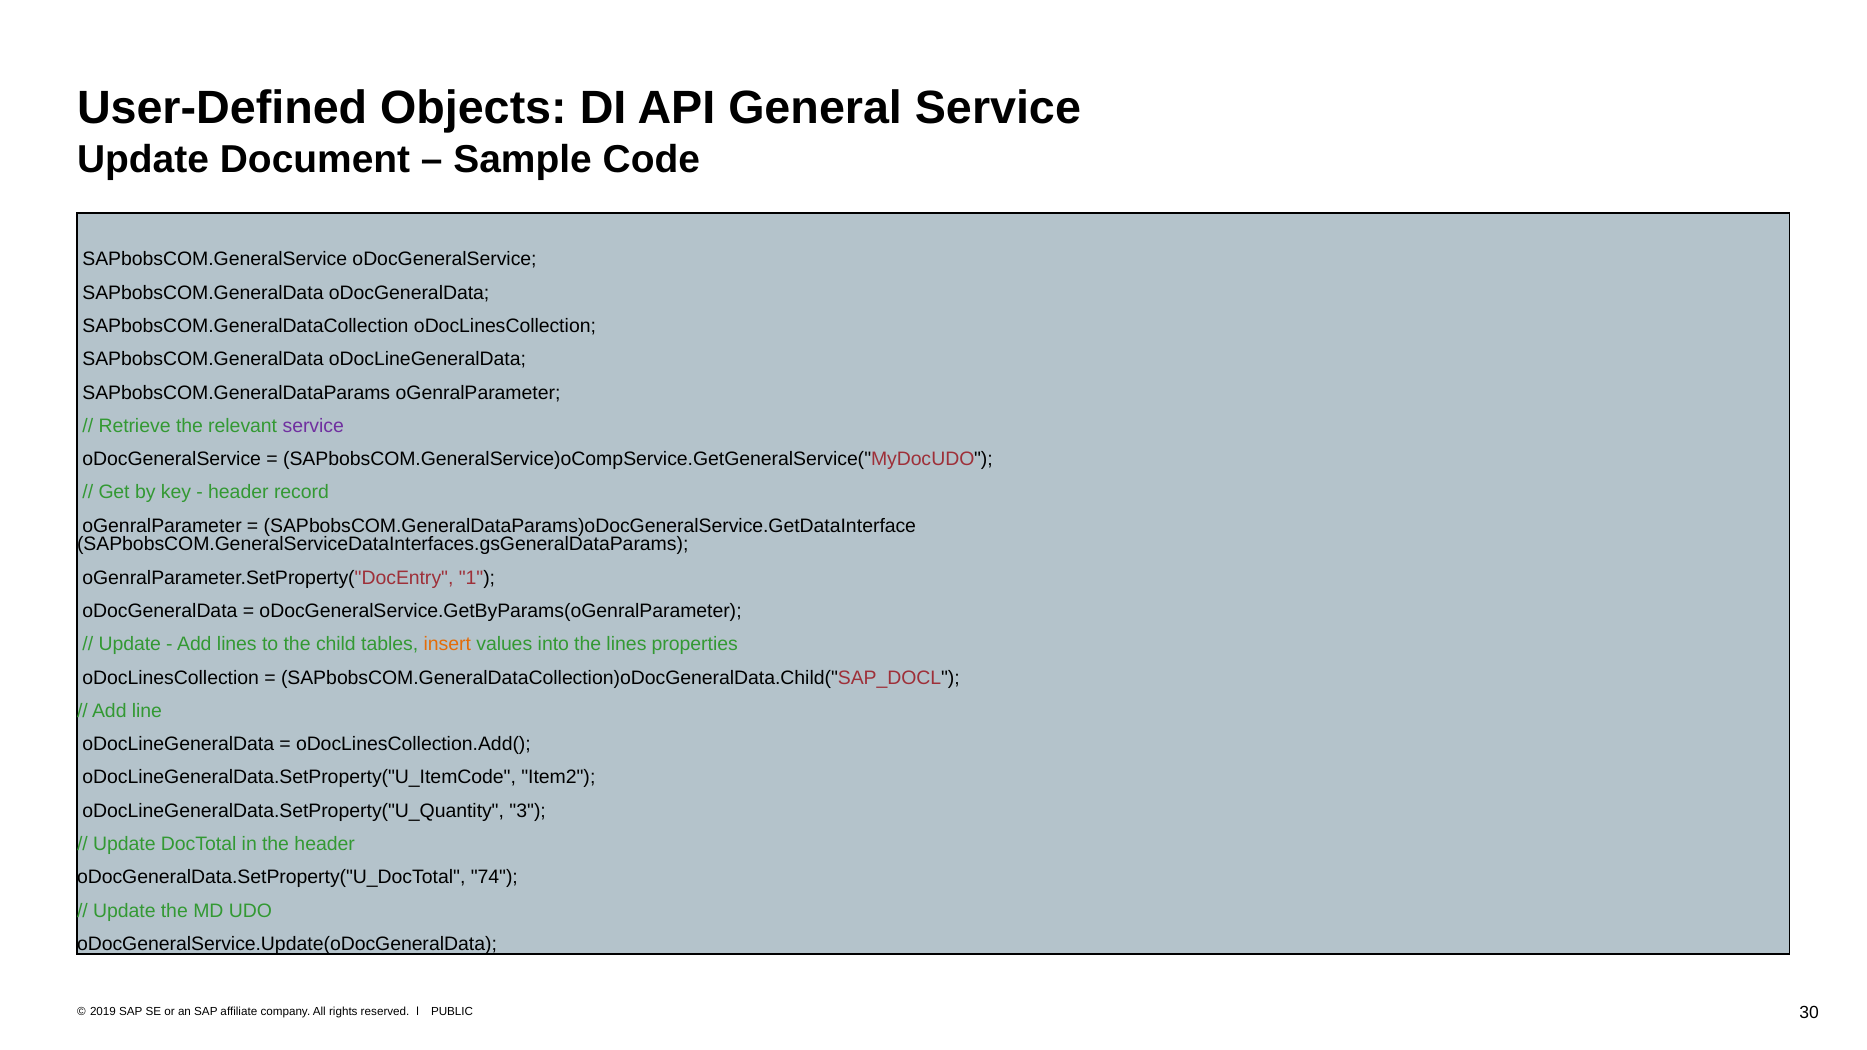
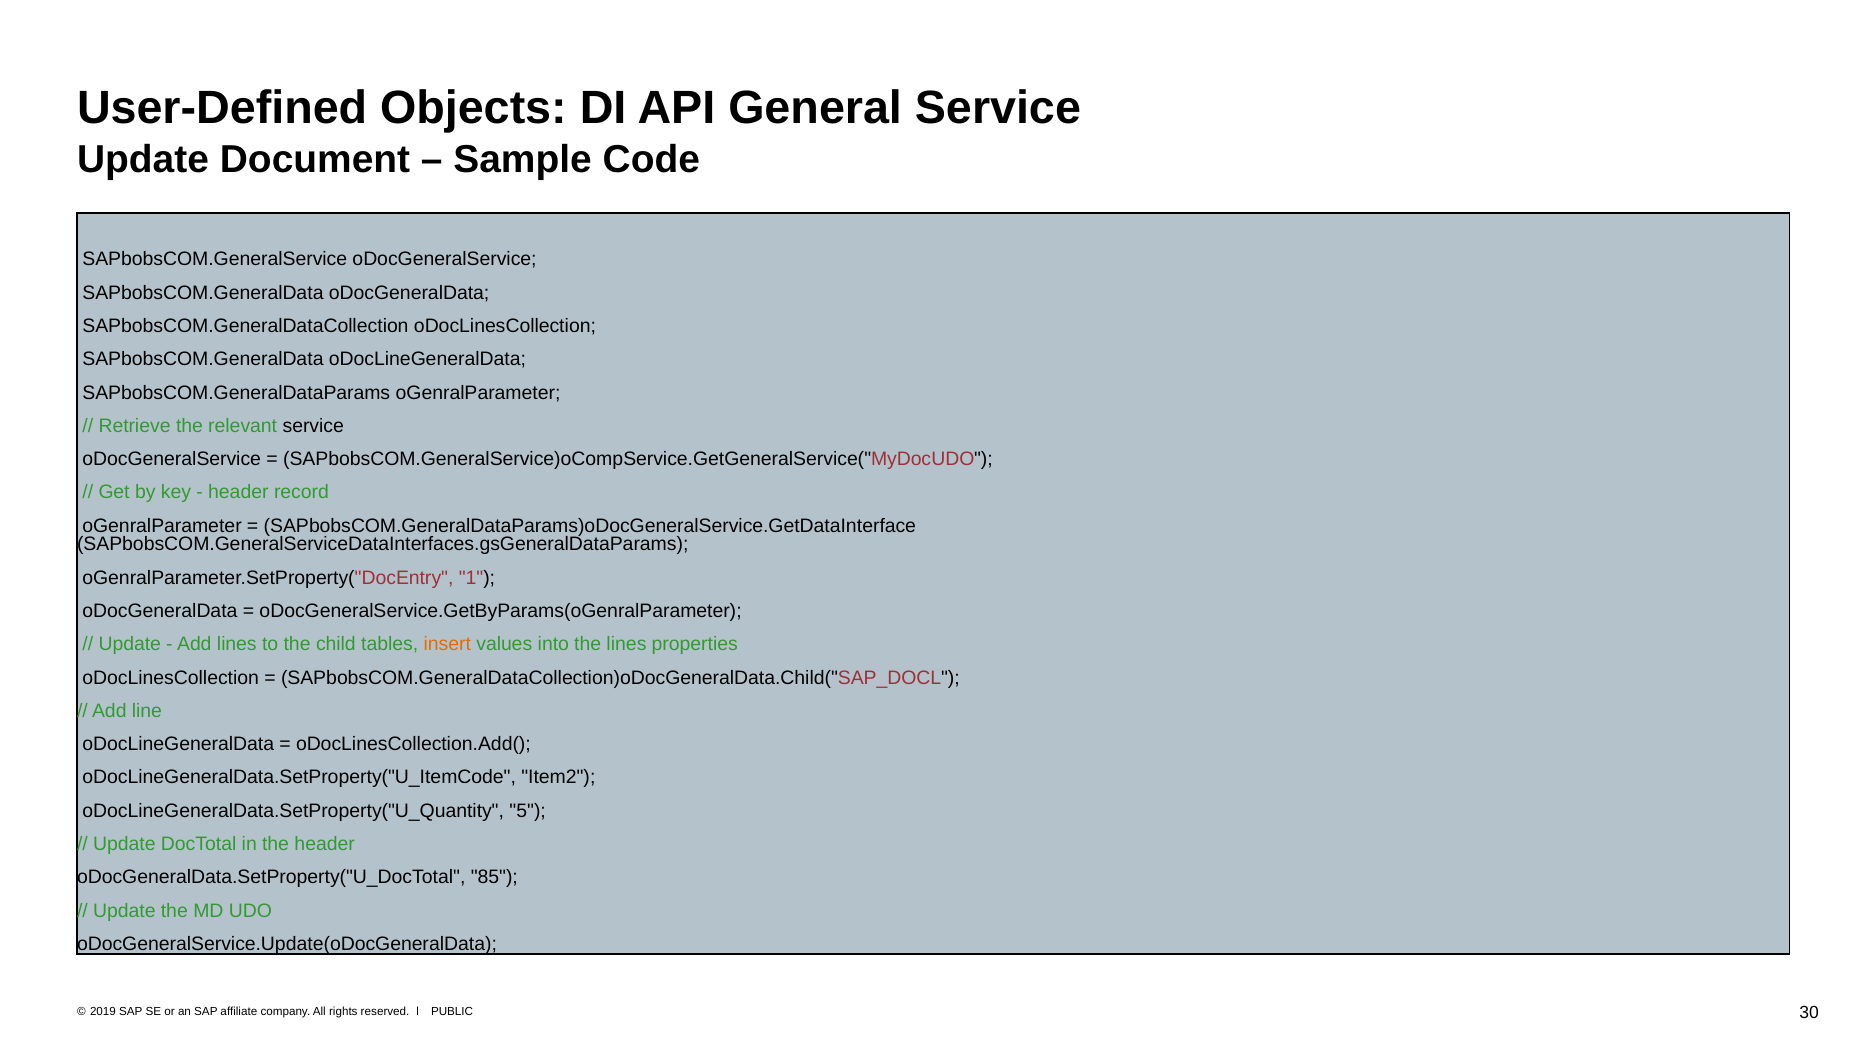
service at (313, 426) colour: purple -> black
3: 3 -> 5
74: 74 -> 85
